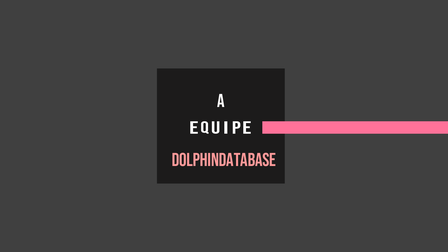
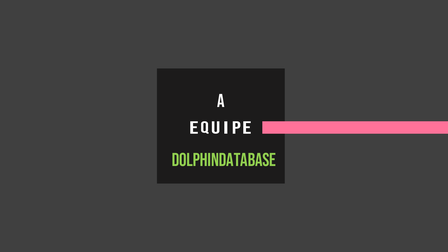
Dolphindatabase colour: pink -> light green
